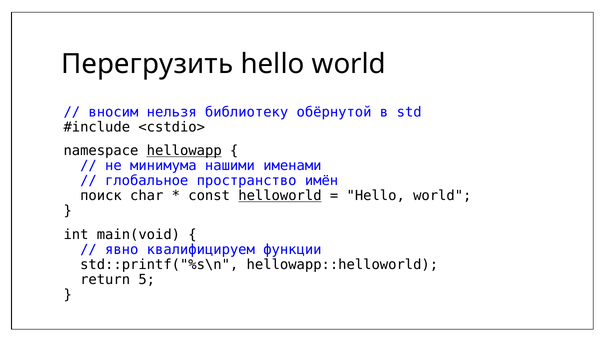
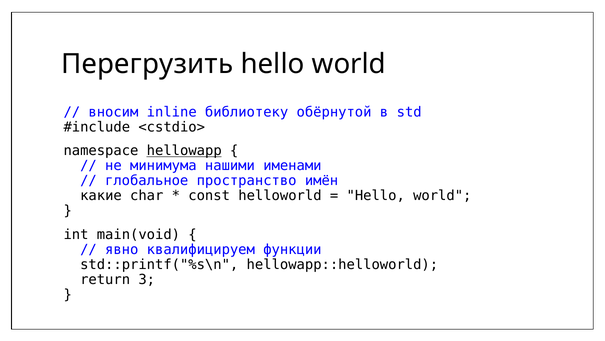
нельзя: нельзя -> inline
поиск: поиск -> какие
helloworld underline: present -> none
5: 5 -> 3
